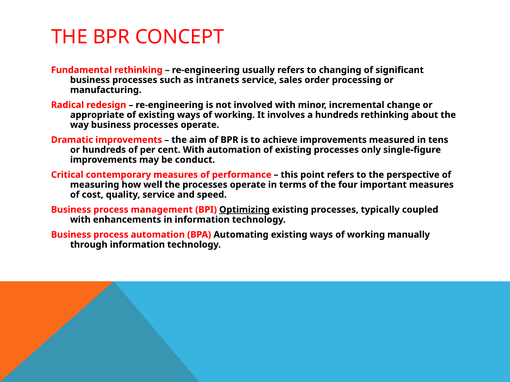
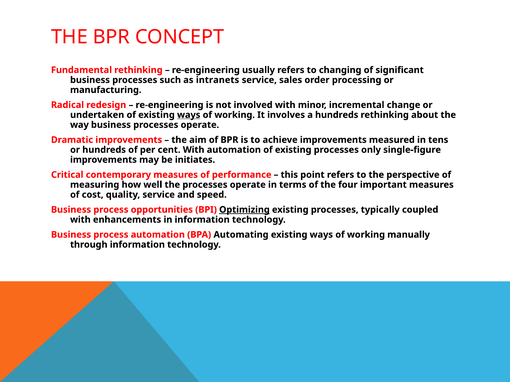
appropriate: appropriate -> undertaken
ways at (189, 115) underline: none -> present
conduct: conduct -> initiates
management: management -> opportunities
